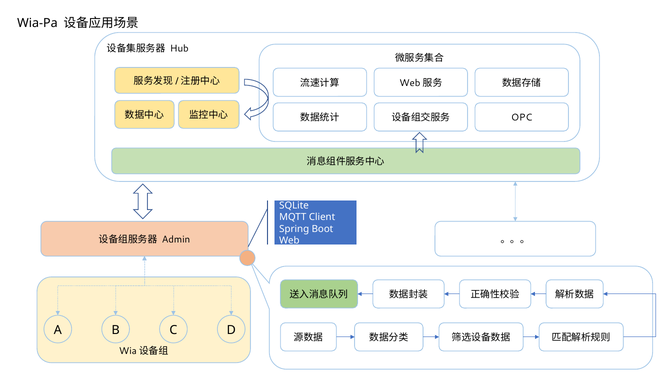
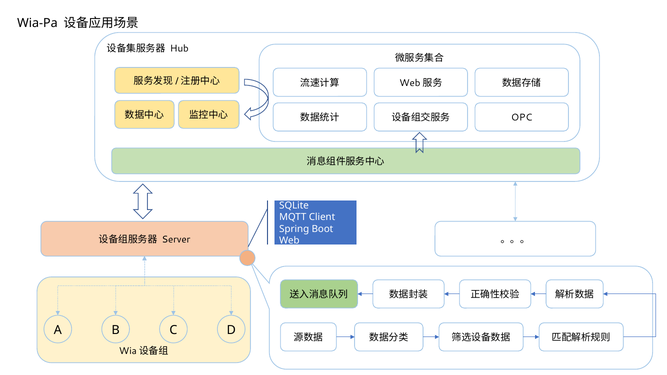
Admin: Admin -> Server
